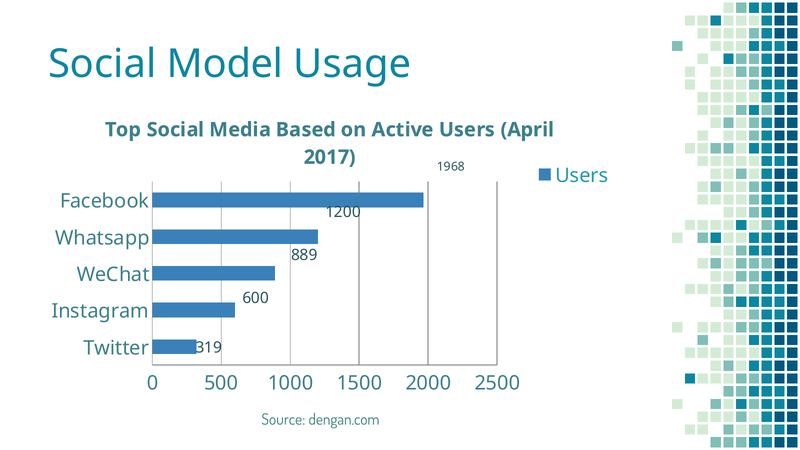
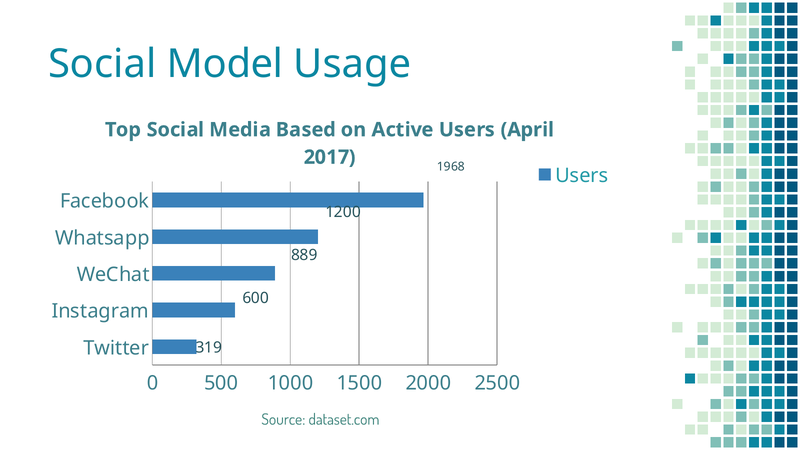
dengan.com: dengan.com -> dataset.com
